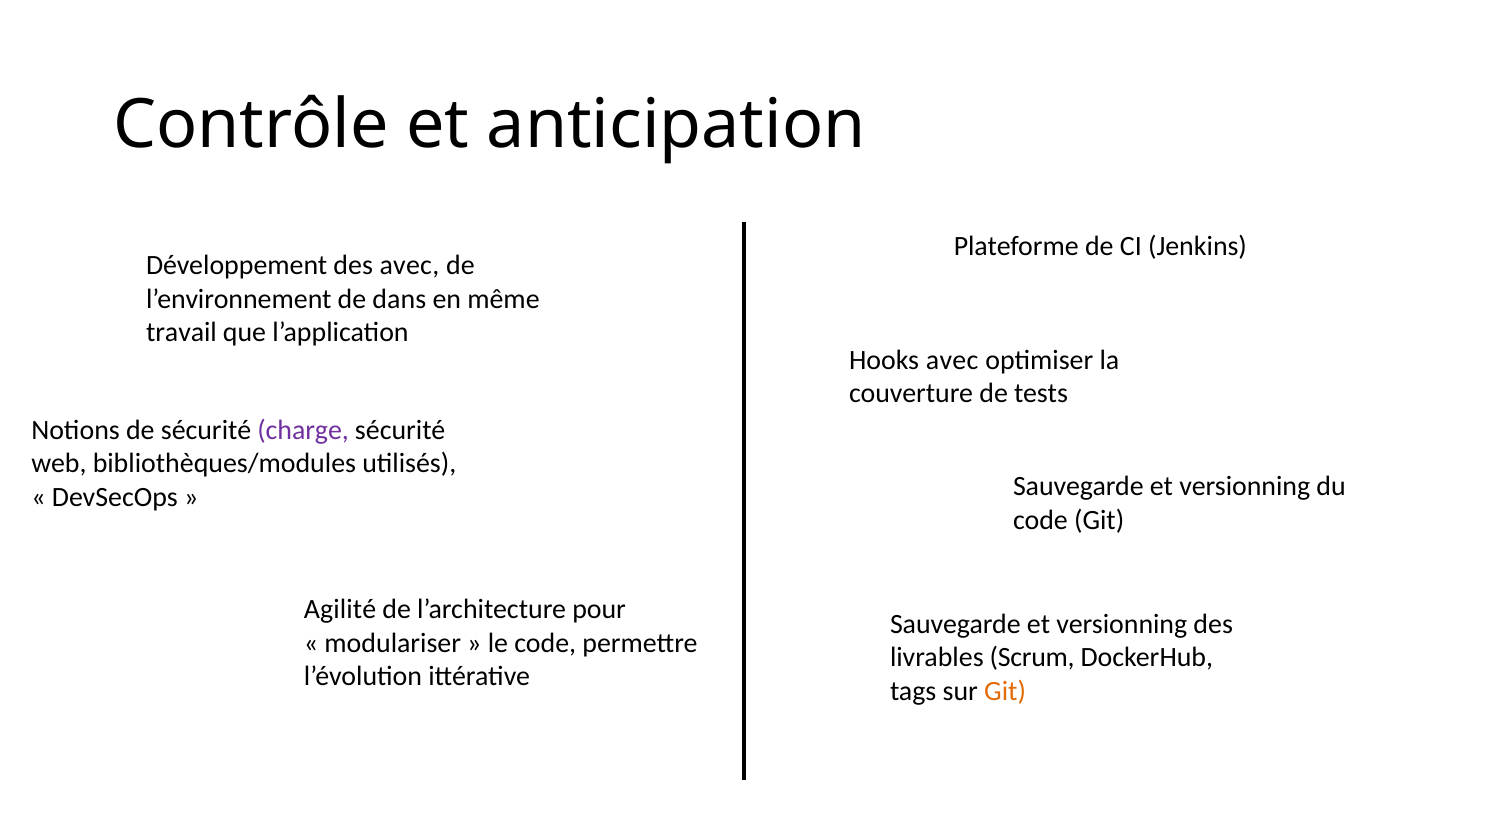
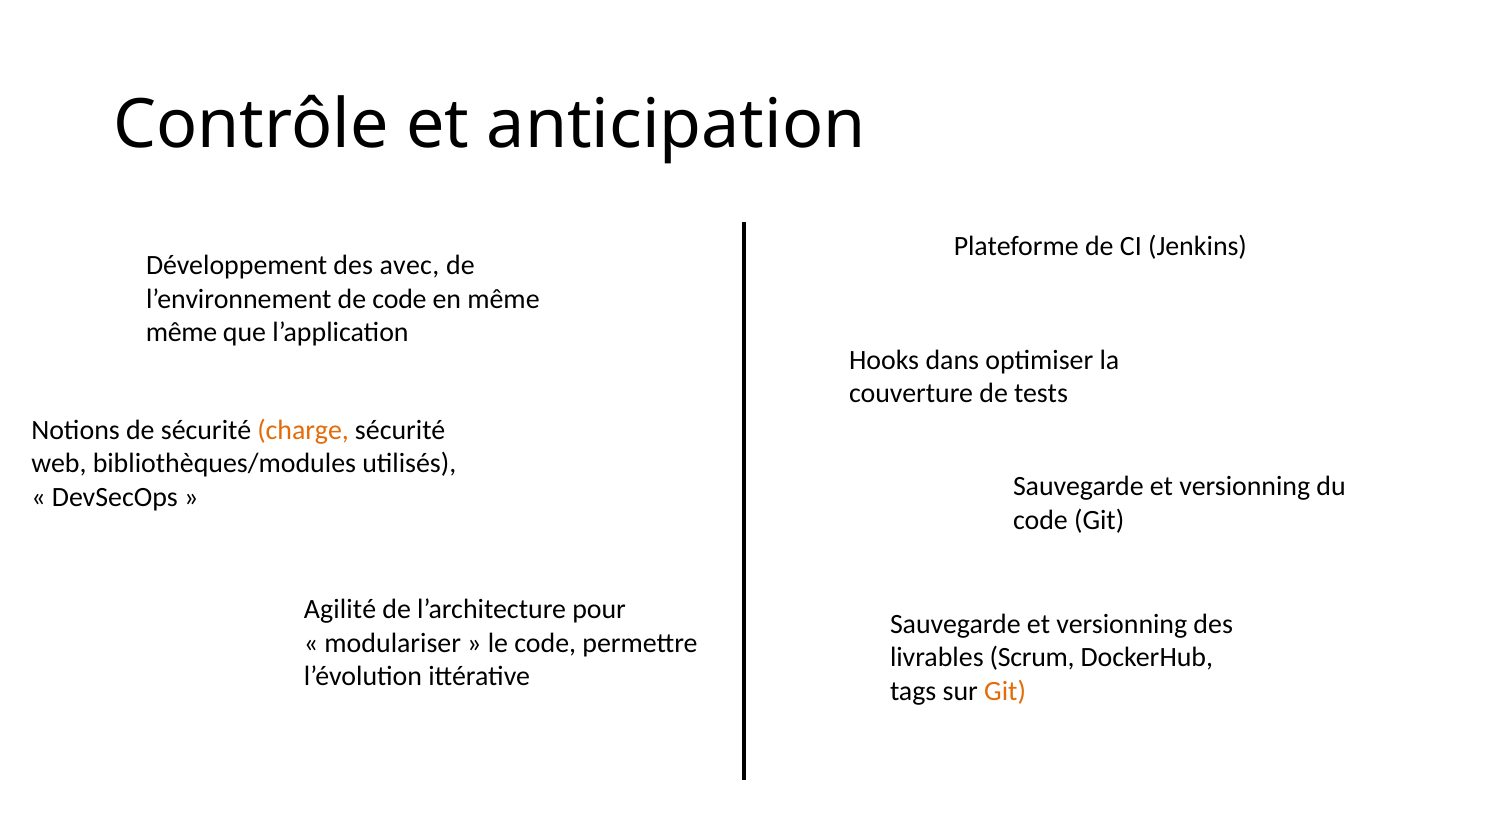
de dans: dans -> code
travail at (181, 333): travail -> même
Hooks avec: avec -> dans
charge colour: purple -> orange
